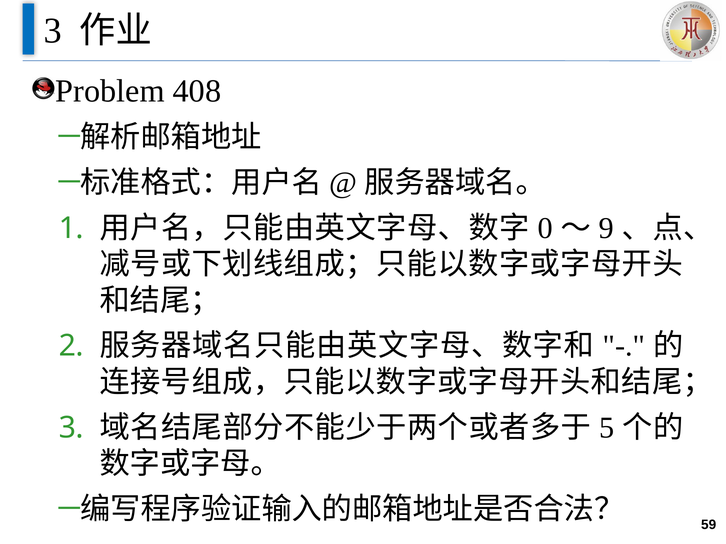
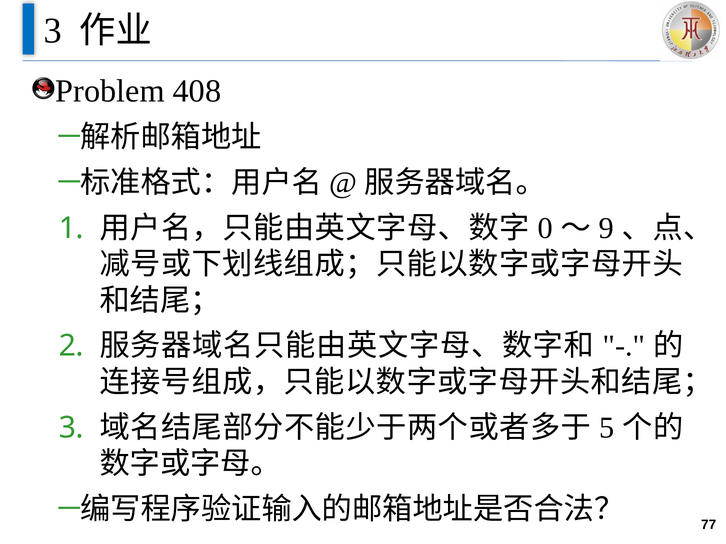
59: 59 -> 77
